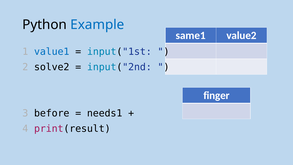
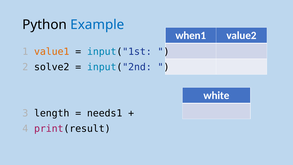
same1: same1 -> when1
value1 colour: blue -> orange
finger: finger -> white
before: before -> length
